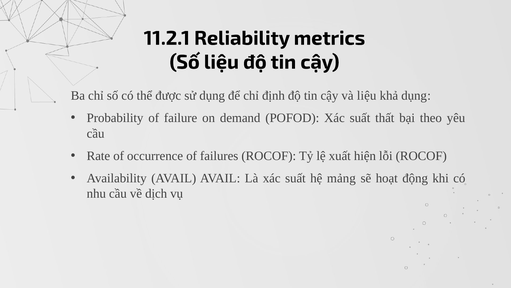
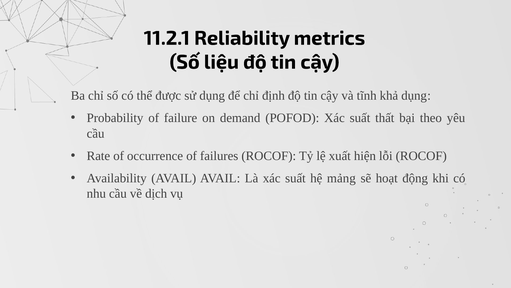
và liệu: liệu -> tĩnh
